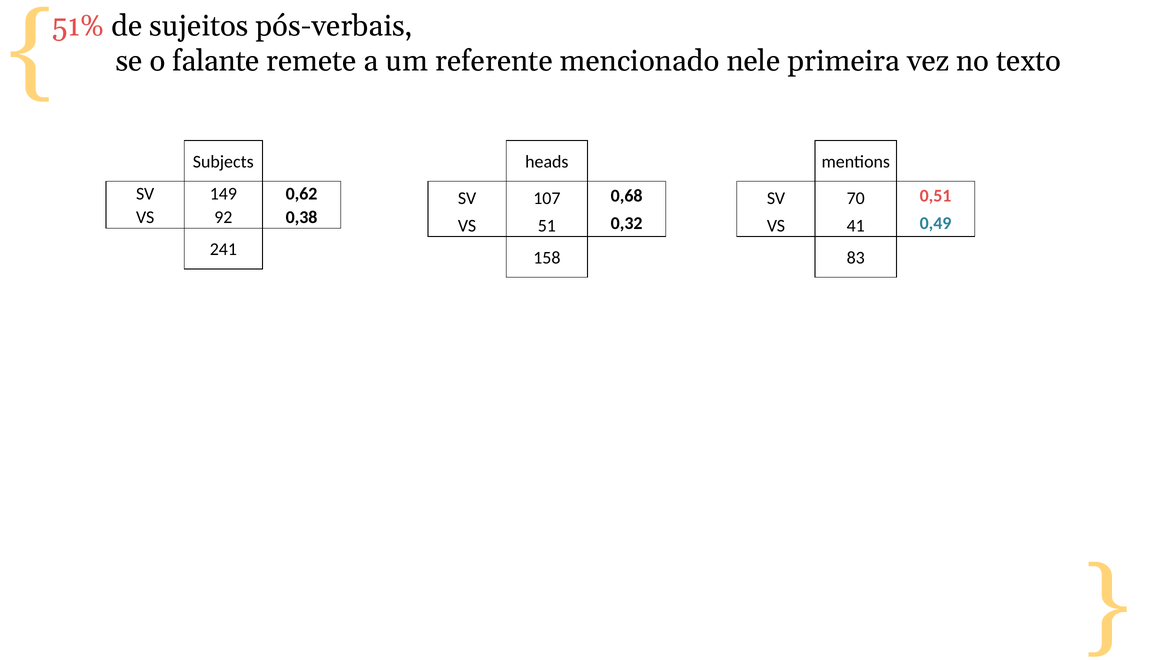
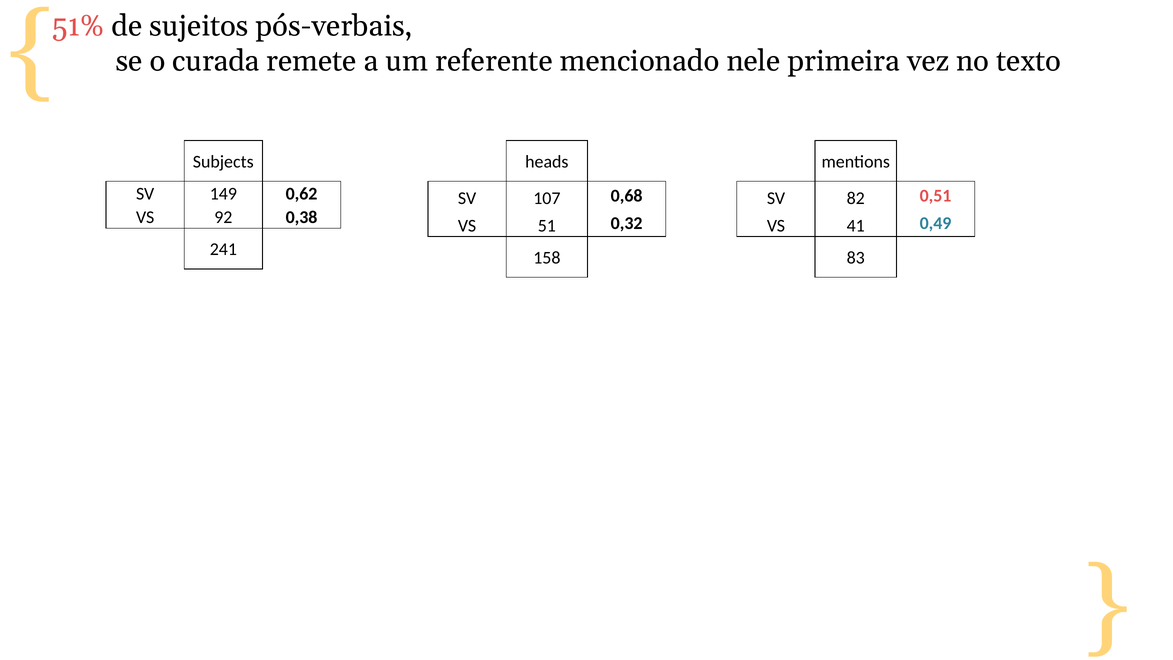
falante: falante -> curada
70: 70 -> 82
